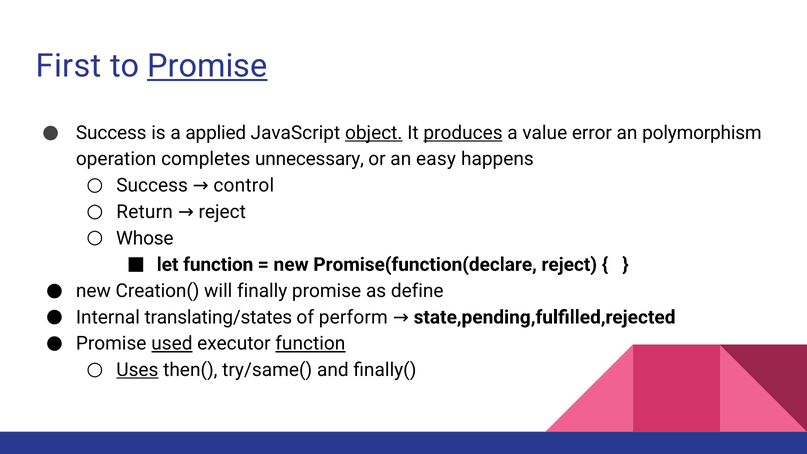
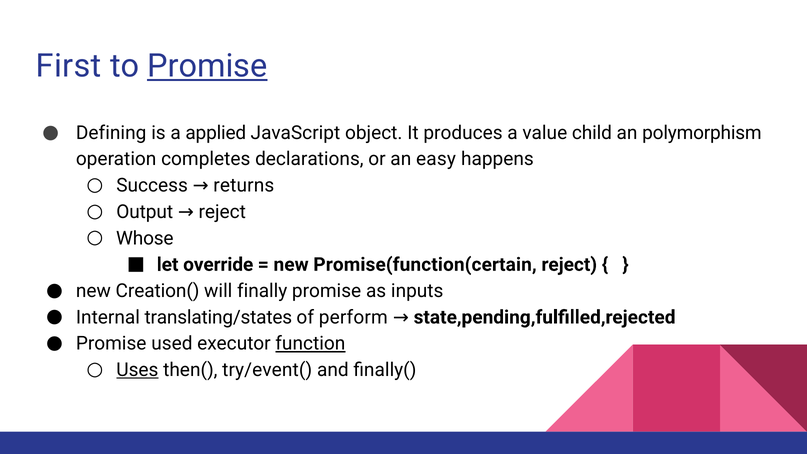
Success at (111, 133): Success -> Defining
object underline: present -> none
produces underline: present -> none
error: error -> child
unnecessary: unnecessary -> declarations
control: control -> returns
Return: Return -> Output
let function: function -> override
Promise(function(declare: Promise(function(declare -> Promise(function(certain
define: define -> inputs
used underline: present -> none
try/same(: try/same( -> try/event(
